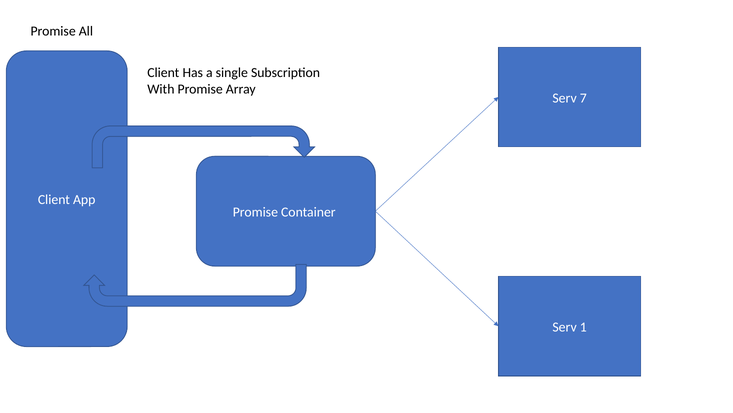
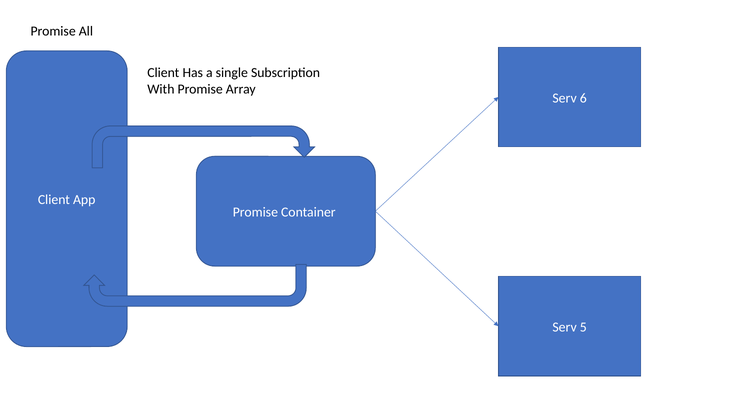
7: 7 -> 6
1: 1 -> 5
